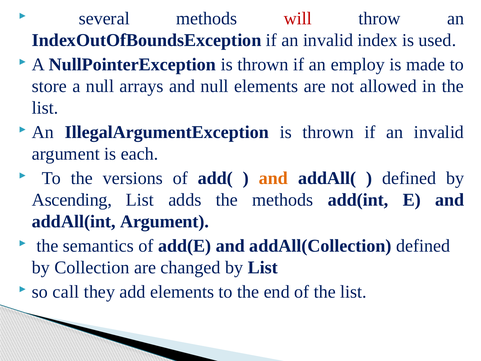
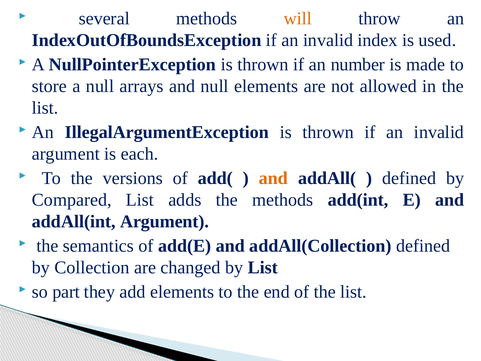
will colour: red -> orange
employ: employ -> number
Ascending: Ascending -> Compared
call: call -> part
